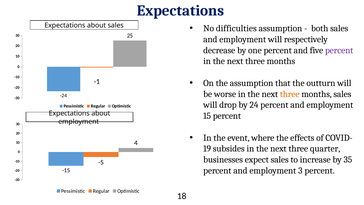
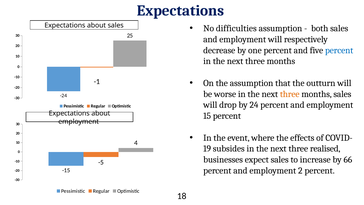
percent at (339, 50) colour: purple -> blue
quarter: quarter -> realised
35: 35 -> 66
3: 3 -> 2
